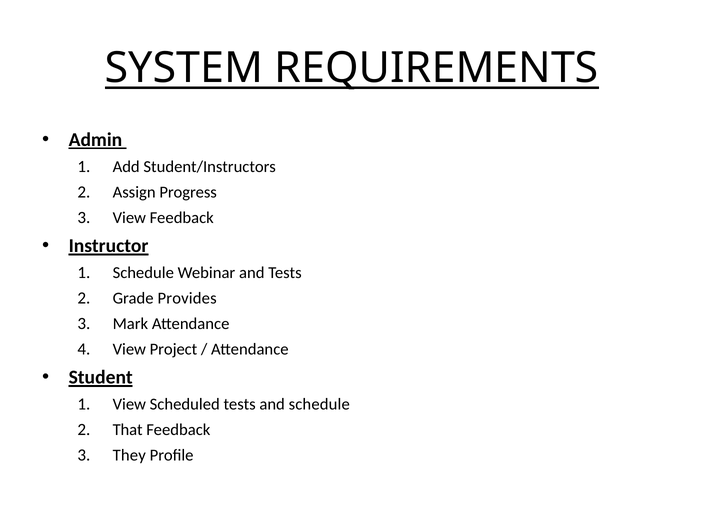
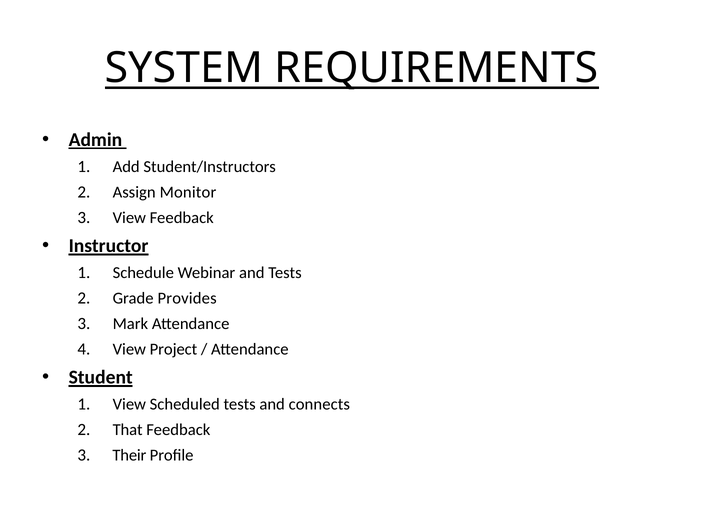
Progress: Progress -> Monitor
and schedule: schedule -> connects
They: They -> Their
